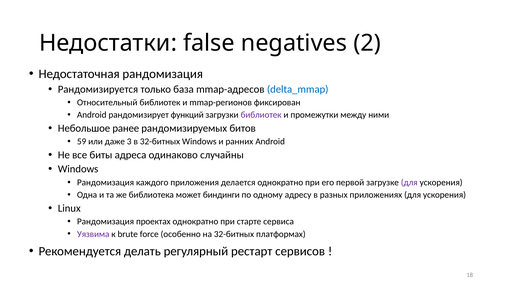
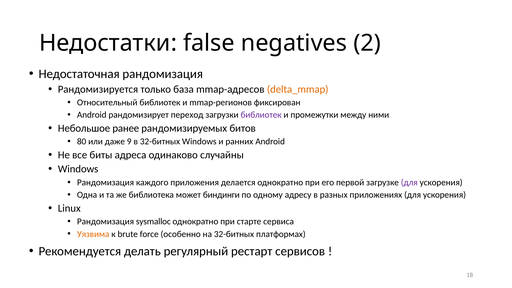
delta_mmap colour: blue -> orange
функций: функций -> переход
59: 59 -> 80
3: 3 -> 9
проектах: проектах -> sysmalloc
Уязвима colour: purple -> orange
